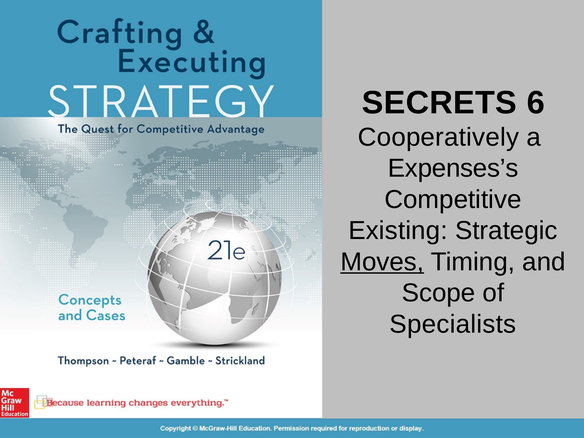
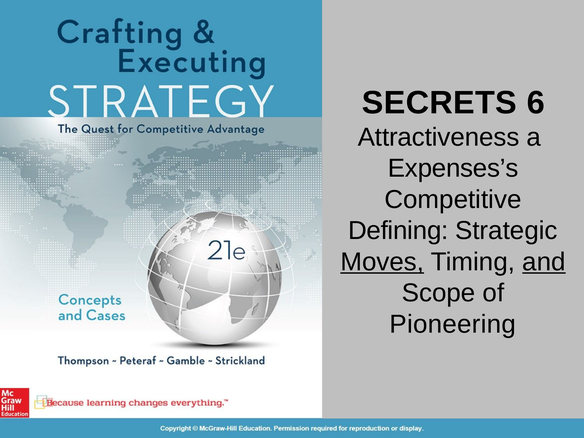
Cooperatively: Cooperatively -> Attractiveness
Existing: Existing -> Defining
and underline: none -> present
Specialists: Specialists -> Pioneering
